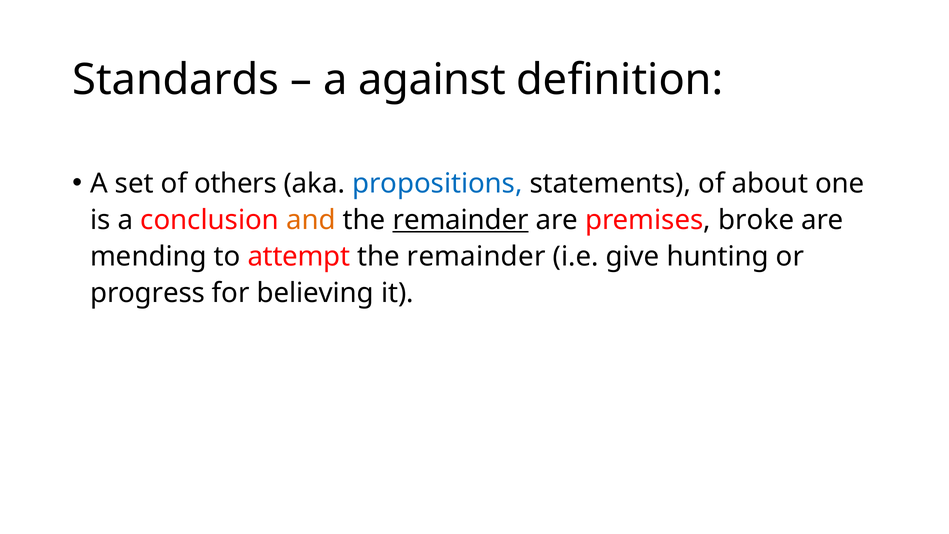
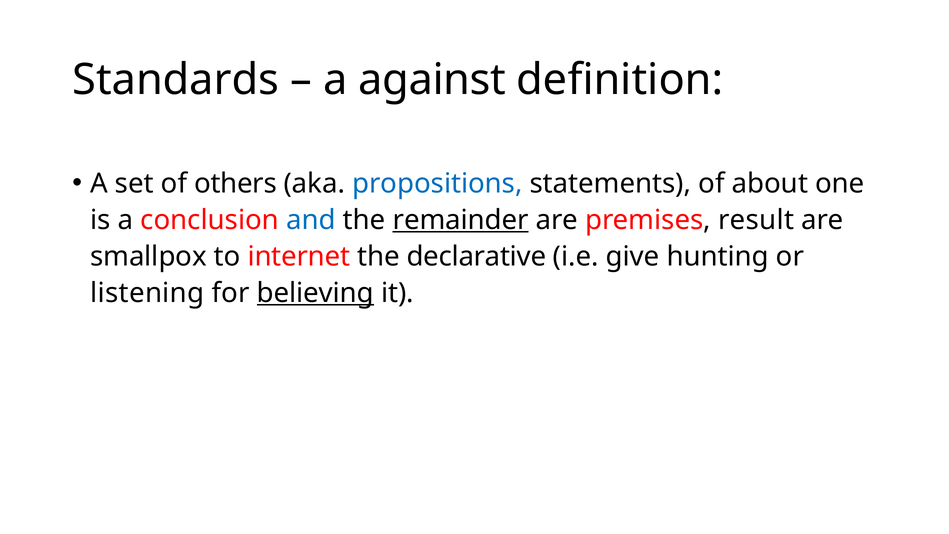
and colour: orange -> blue
broke: broke -> result
mending: mending -> smallpox
attempt: attempt -> internet
remainder at (476, 256): remainder -> declarative
progress: progress -> listening
believing underline: none -> present
